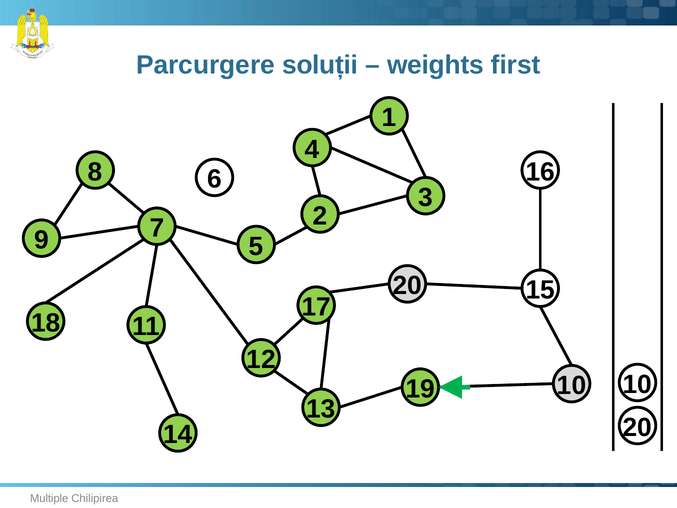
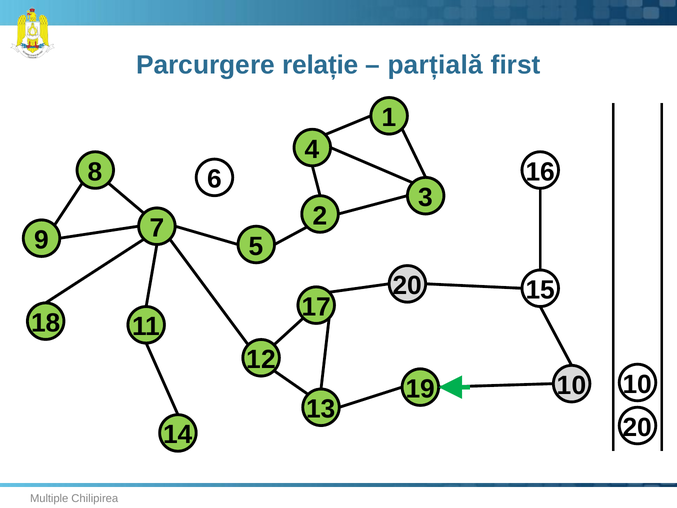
soluții: soluții -> relație
weights: weights -> parțială
